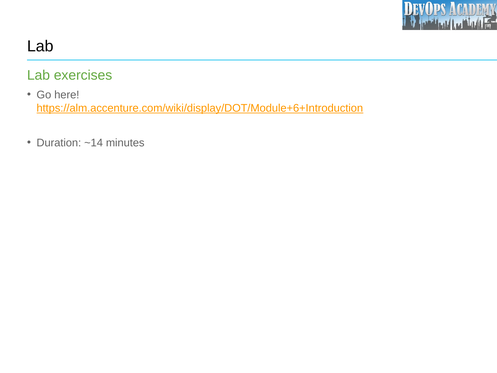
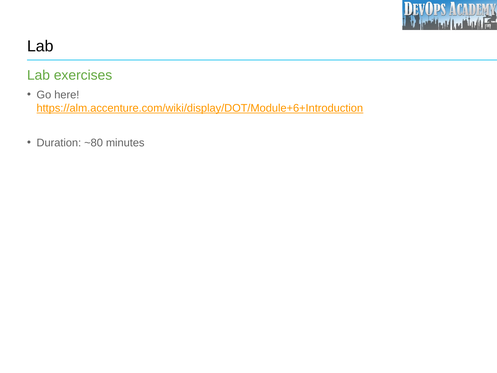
~14: ~14 -> ~80
